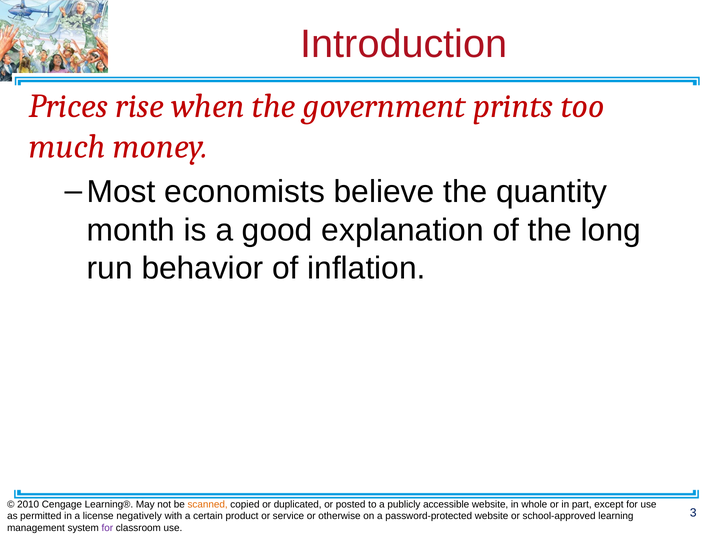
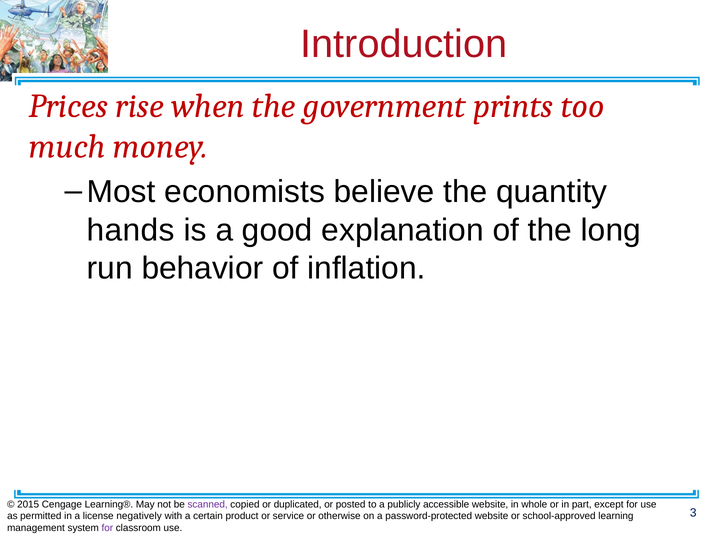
month: month -> hands
2010: 2010 -> 2015
scanned colour: orange -> purple
